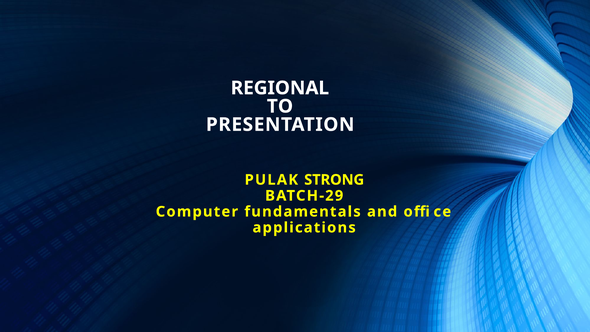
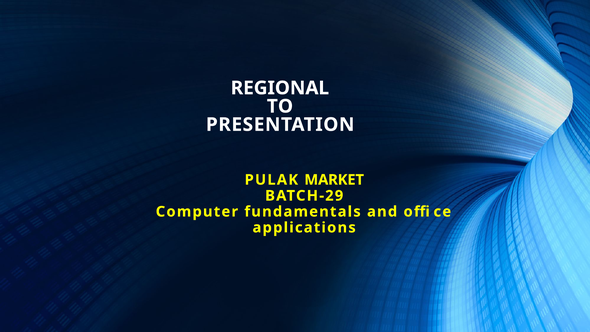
STRONG: STRONG -> MARKET
